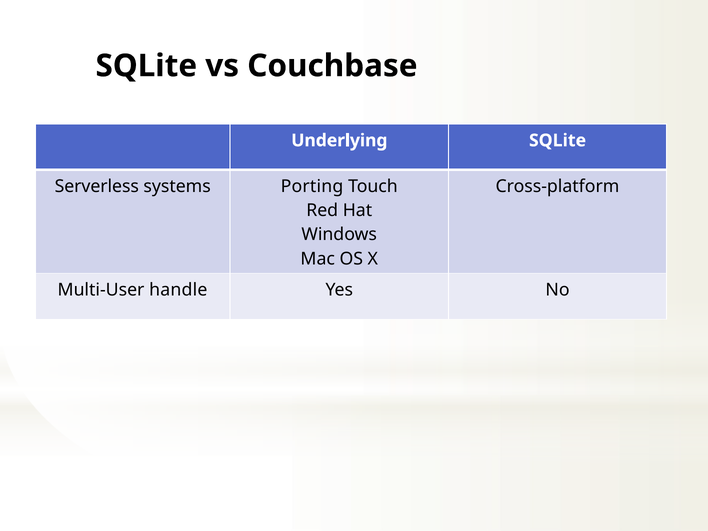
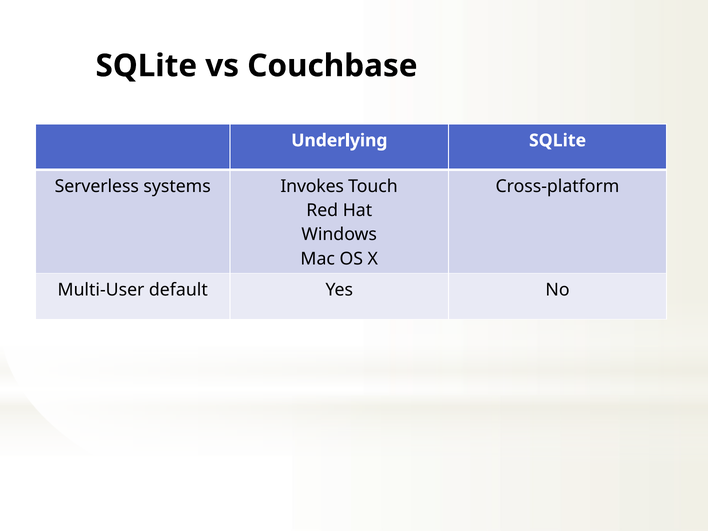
Porting: Porting -> Invokes
handle: handle -> default
